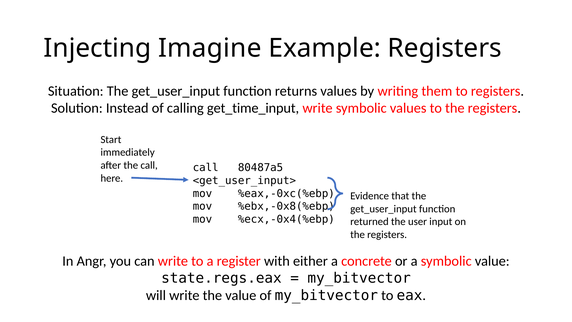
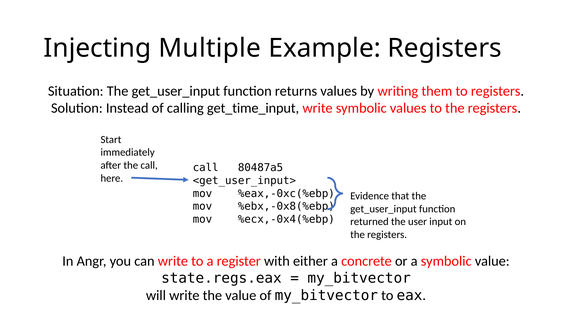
Imagine: Imagine -> Multiple
